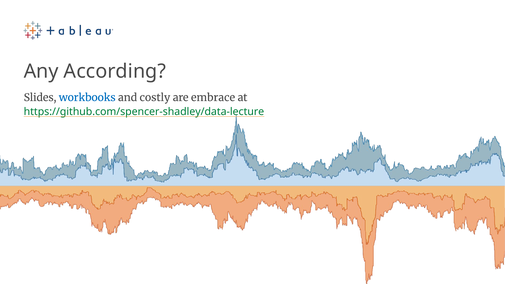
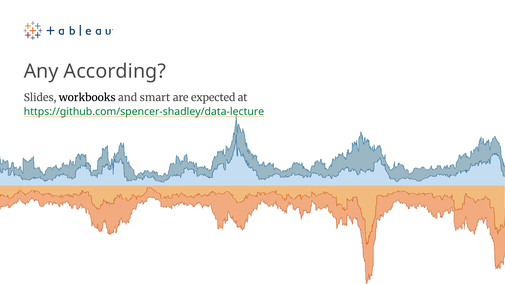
workbooks colour: blue -> black
costly: costly -> smart
embrace: embrace -> expected
